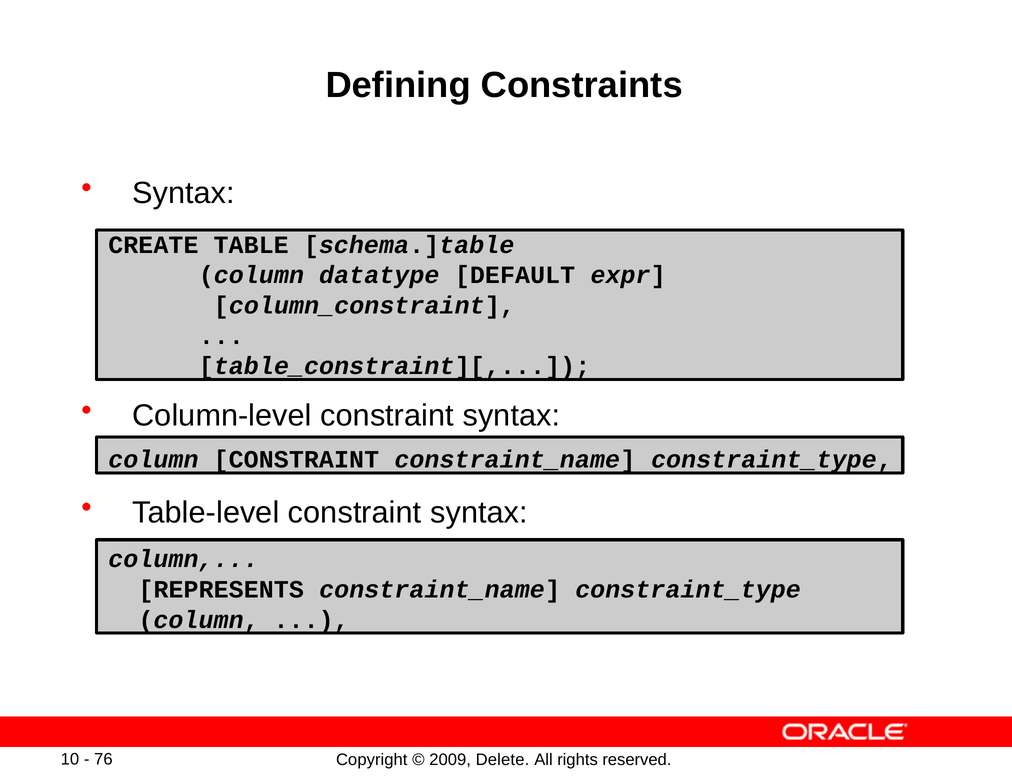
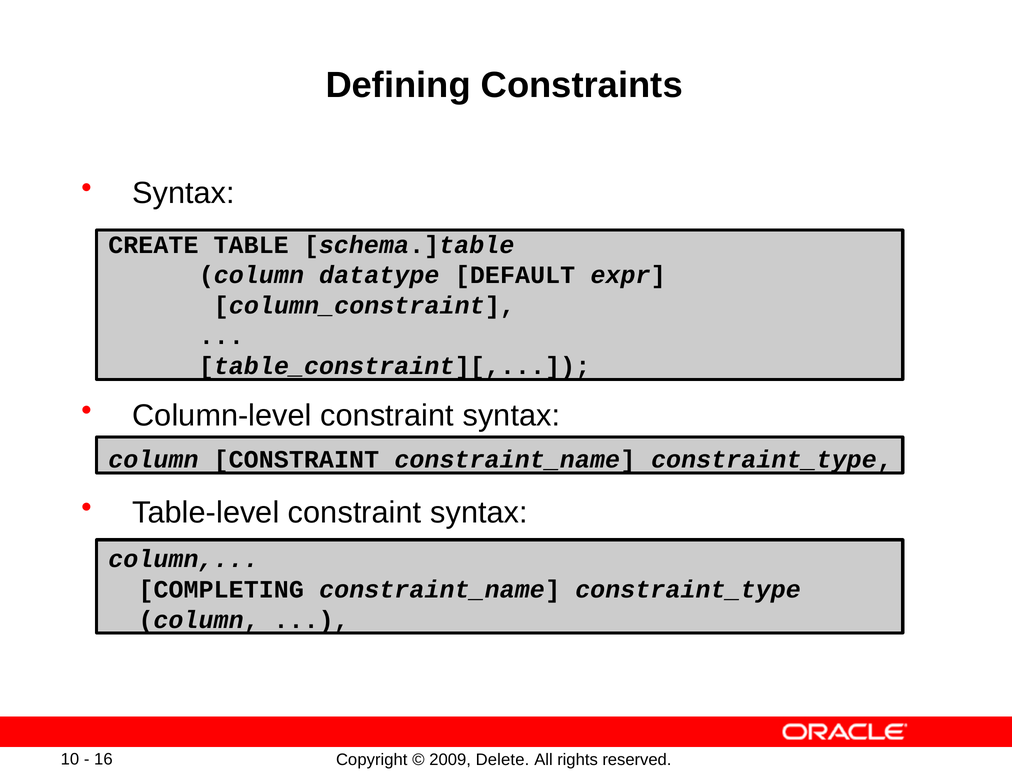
REPRESENTS: REPRESENTS -> COMPLETING
76: 76 -> 16
